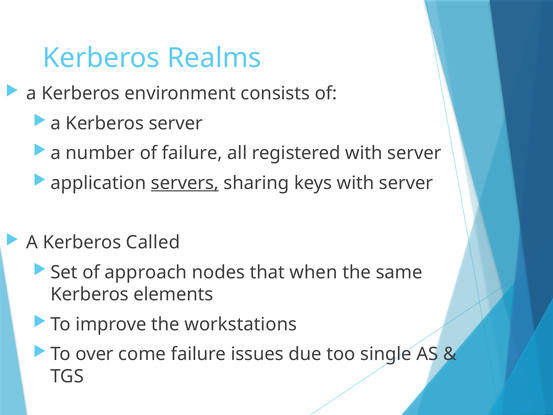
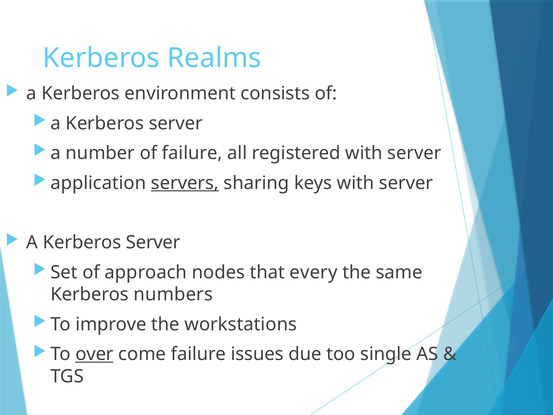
Called at (153, 242): Called -> Server
when: when -> every
elements: elements -> numbers
over underline: none -> present
